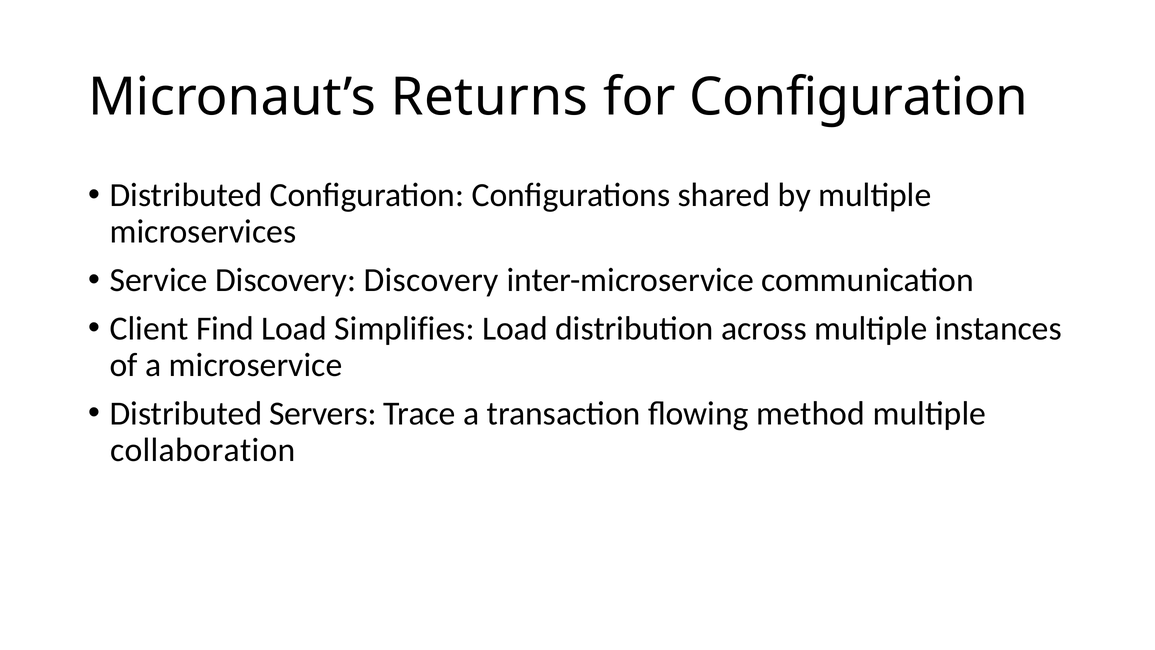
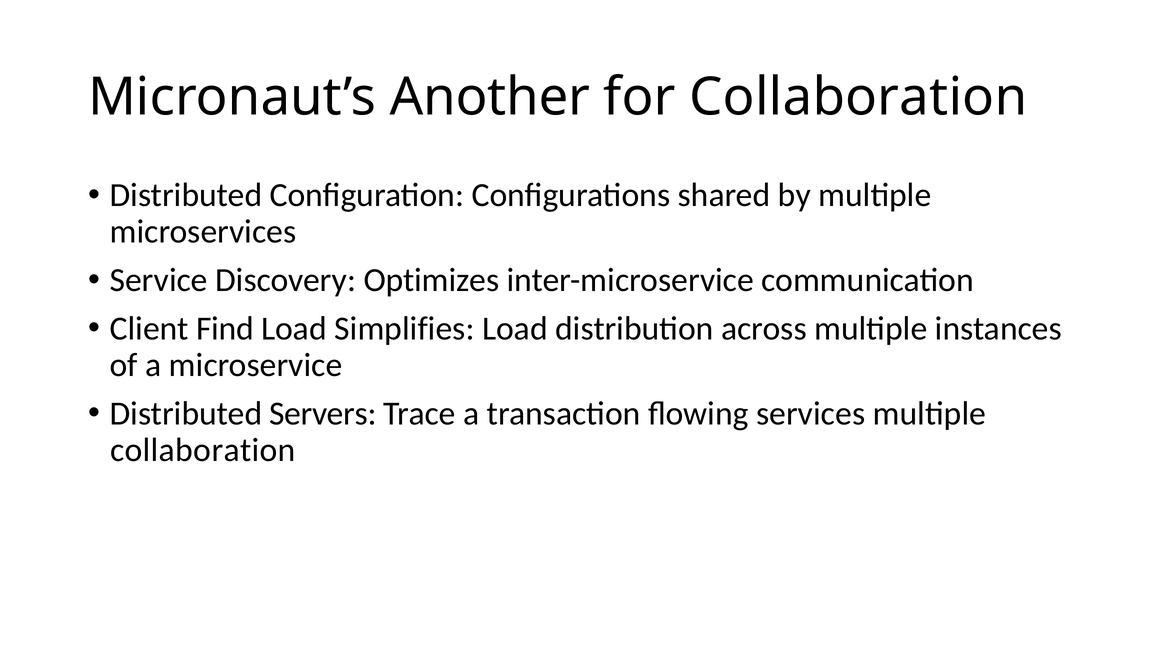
Returns: Returns -> Another
for Configuration: Configuration -> Collaboration
Discovery Discovery: Discovery -> Optimizes
method: method -> services
